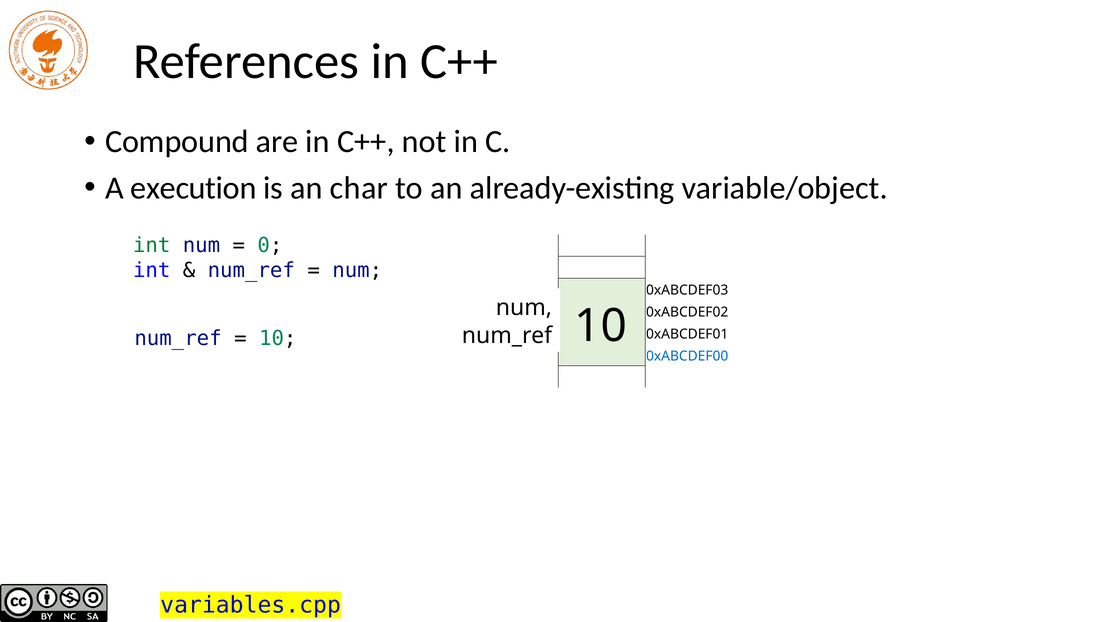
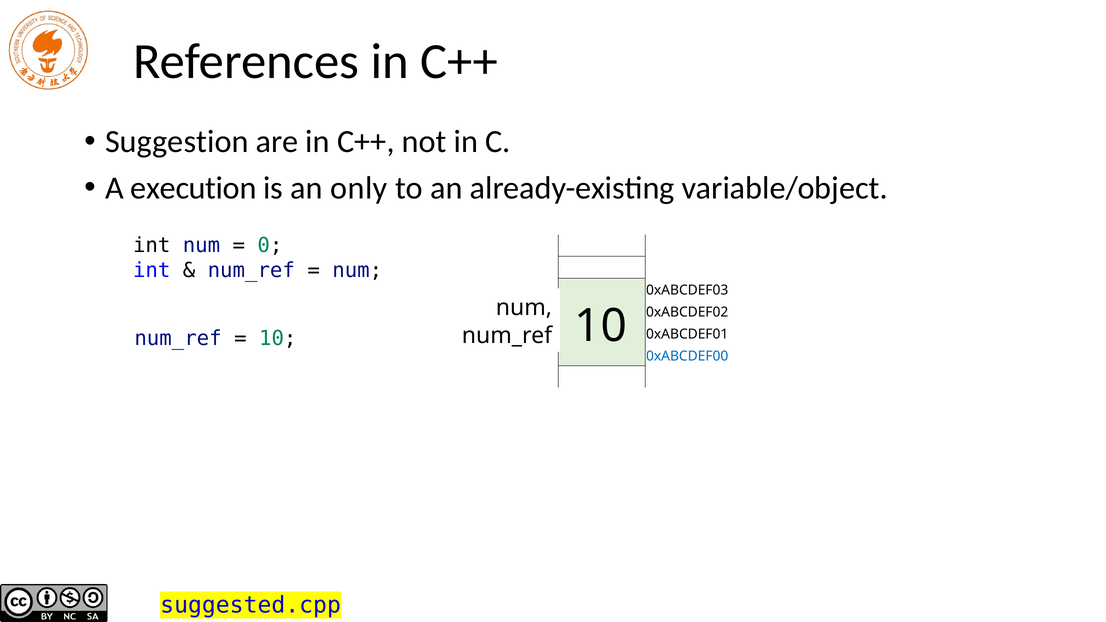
Compound: Compound -> Suggestion
char: char -> only
int at (152, 245) colour: green -> black
variables.cpp: variables.cpp -> suggested.cpp
